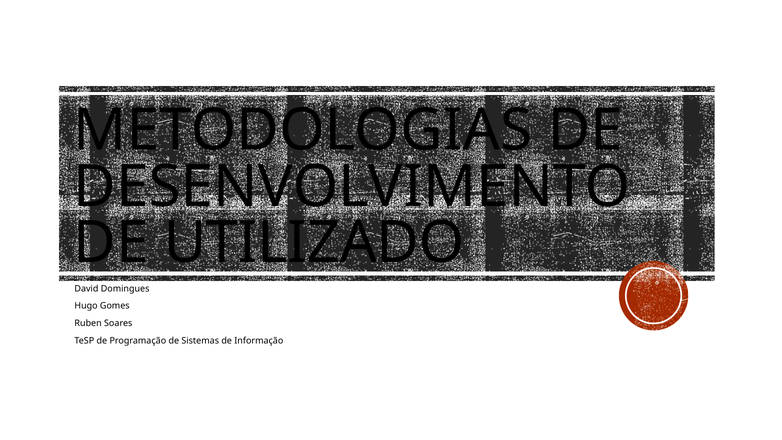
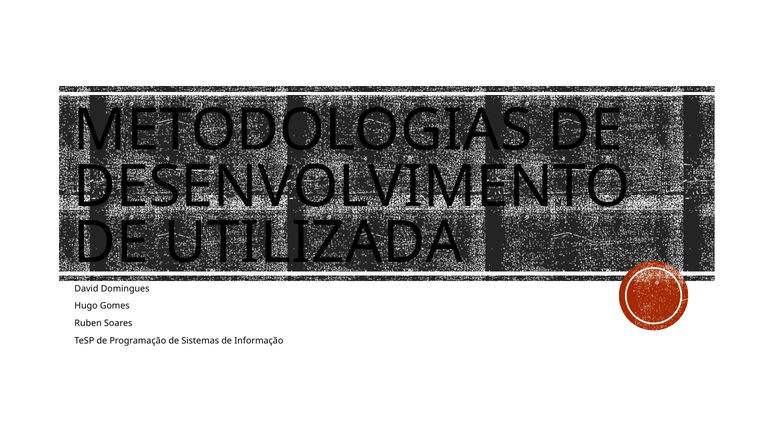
UTILIZADO: UTILIZADO -> UTILIZADA
